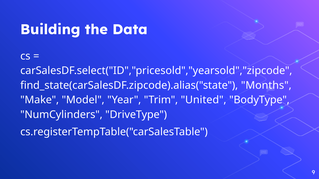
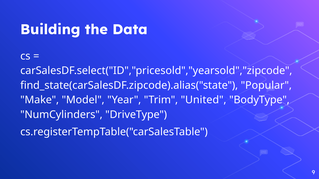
Months: Months -> Popular
